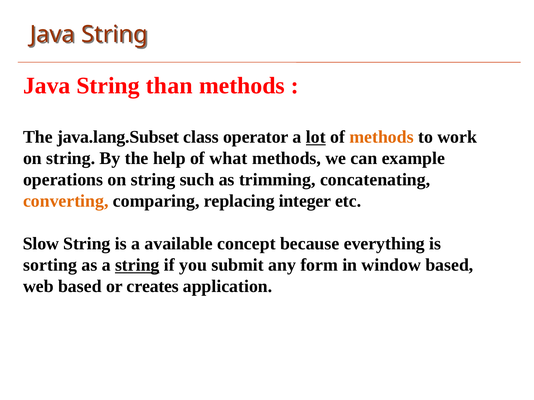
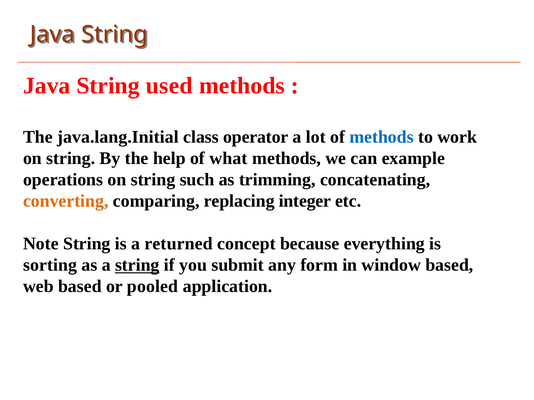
than: than -> used
java.lang.Subset: java.lang.Subset -> java.lang.Initial
lot underline: present -> none
methods at (382, 137) colour: orange -> blue
Slow: Slow -> Note
available: available -> returned
creates: creates -> pooled
